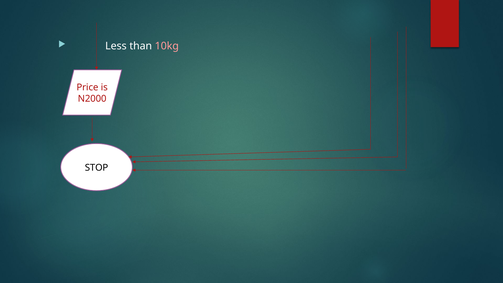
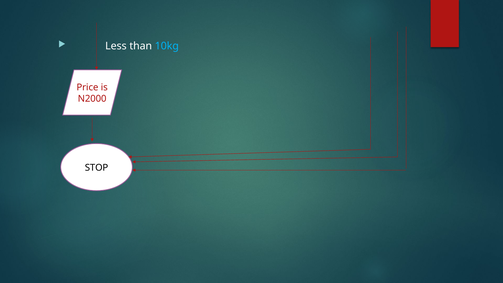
10kg colour: pink -> light blue
